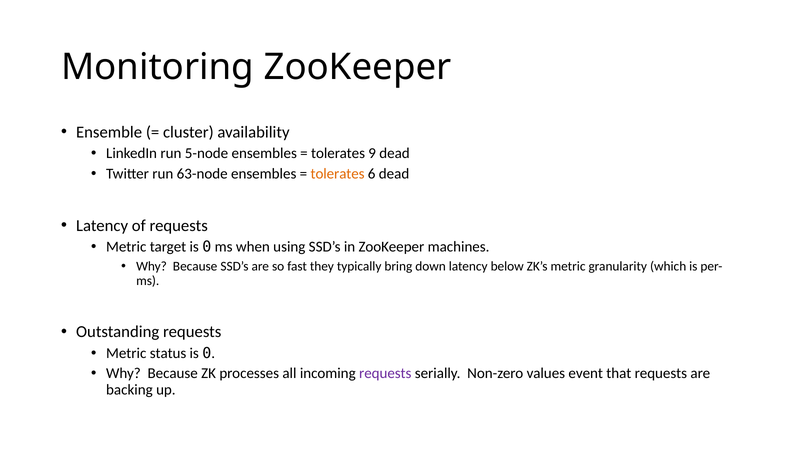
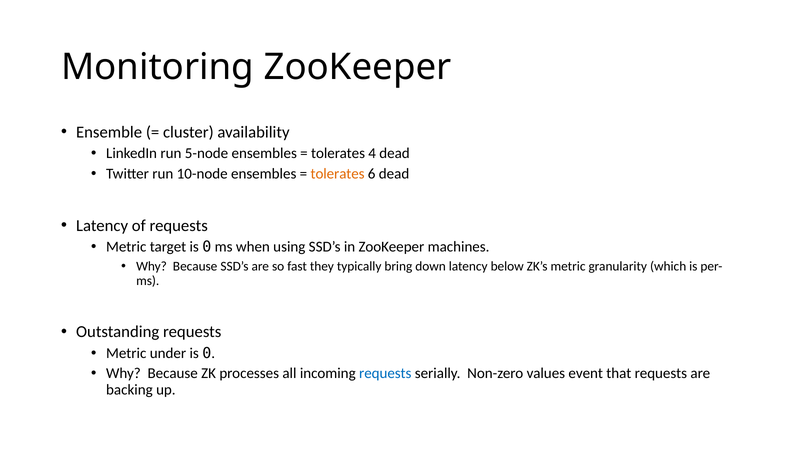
9: 9 -> 4
63-node: 63-node -> 10-node
status: status -> under
requests at (385, 373) colour: purple -> blue
